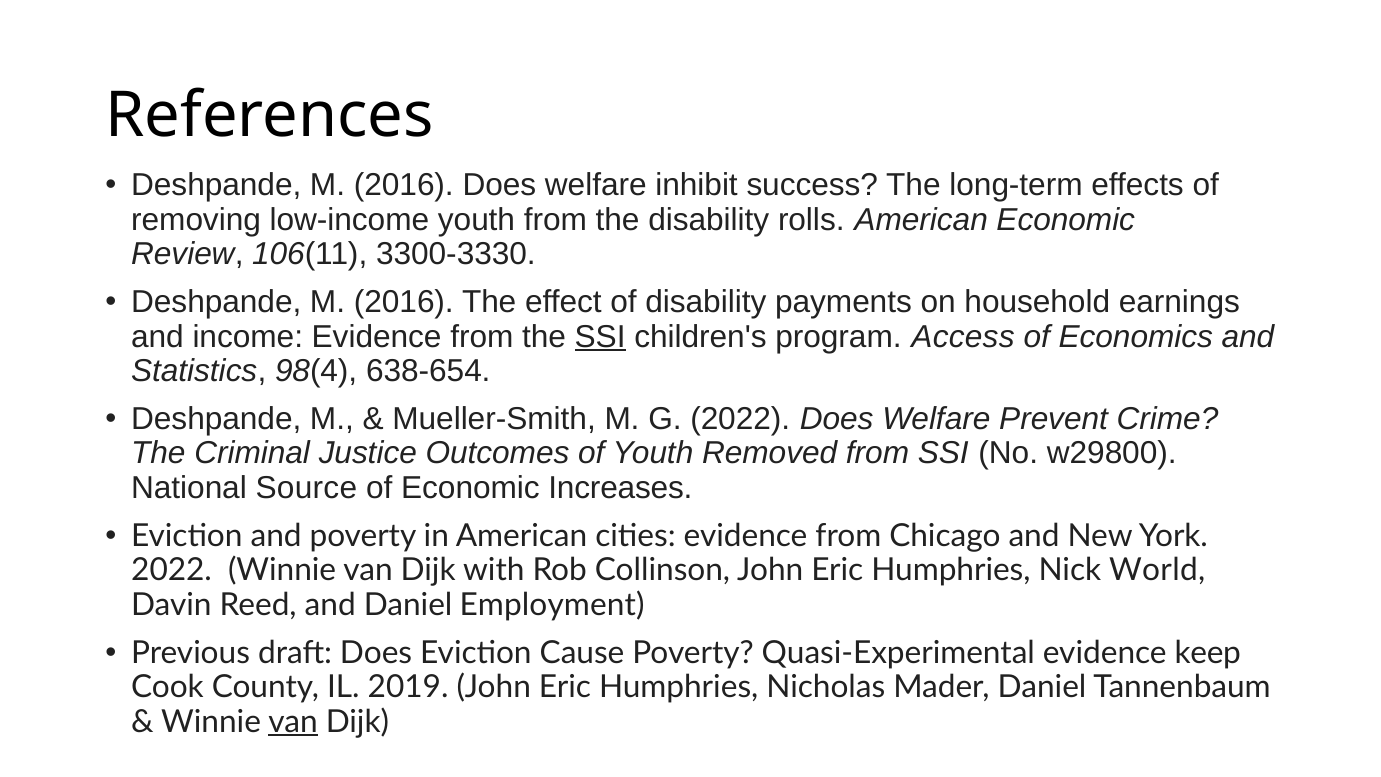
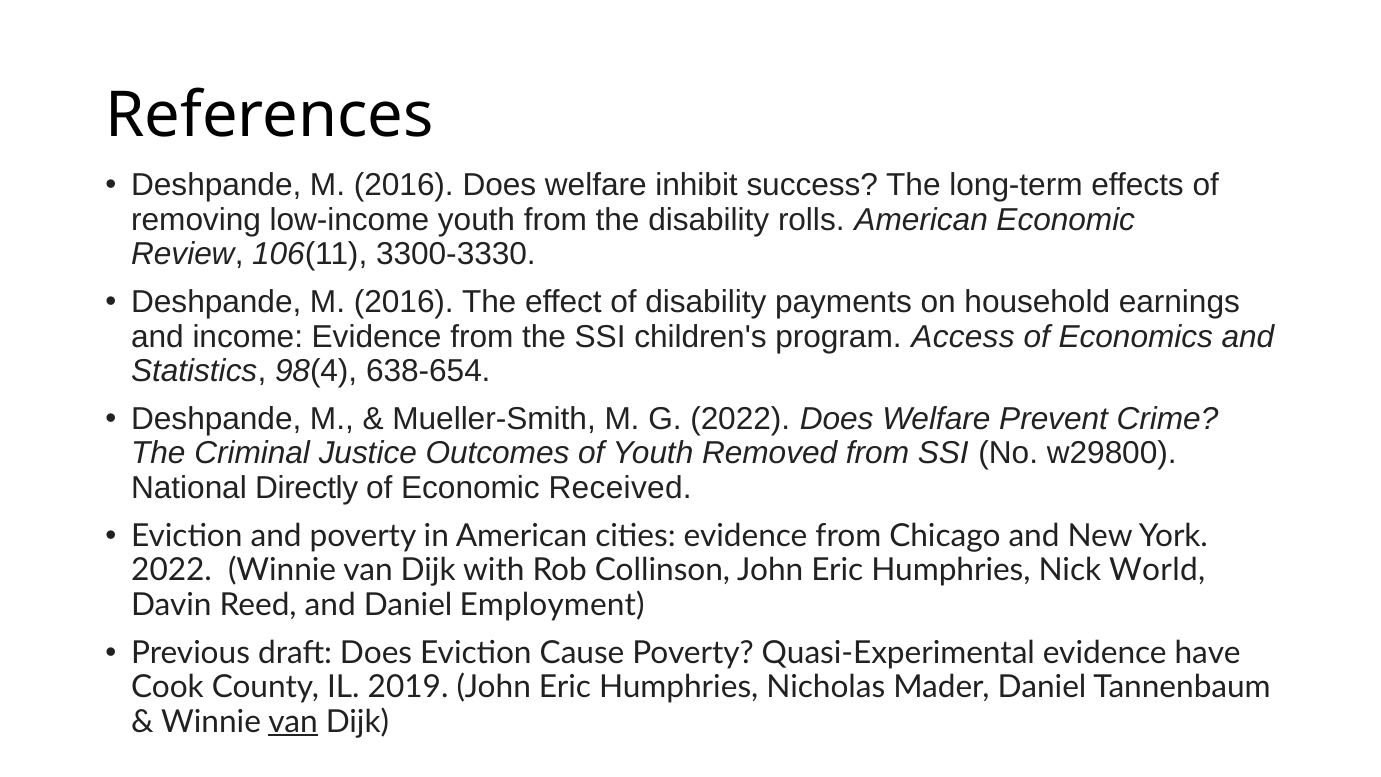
SSI at (600, 336) underline: present -> none
Source: Source -> Directly
Increases: Increases -> Received
keep: keep -> have
